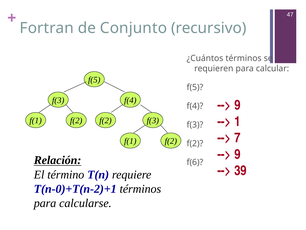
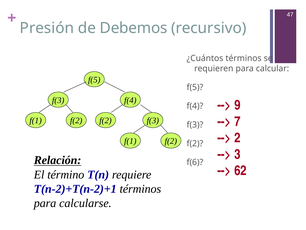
Fortran: Fortran -> Presión
Conjunto: Conjunto -> Debemos
1: 1 -> 7
7: 7 -> 2
9 at (237, 154): 9 -> 3
39: 39 -> 62
T(n-0)+T(n-2)+1: T(n-0)+T(n-2)+1 -> T(n-2)+T(n-2)+1
